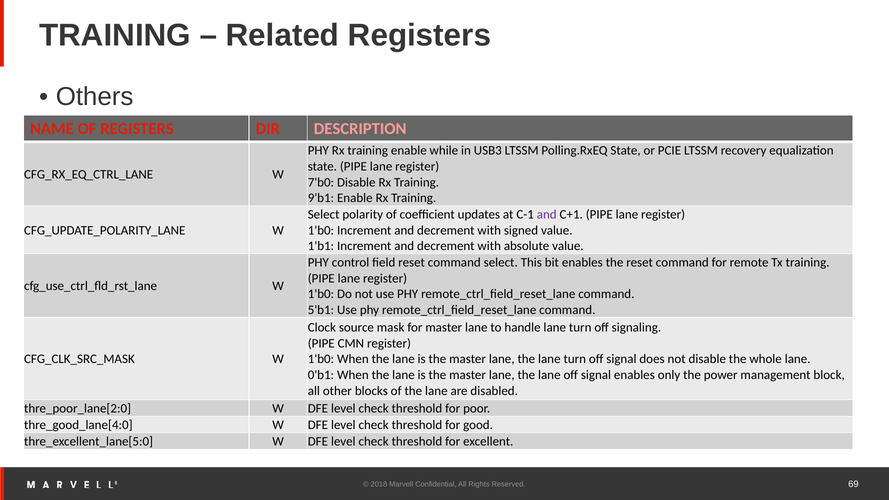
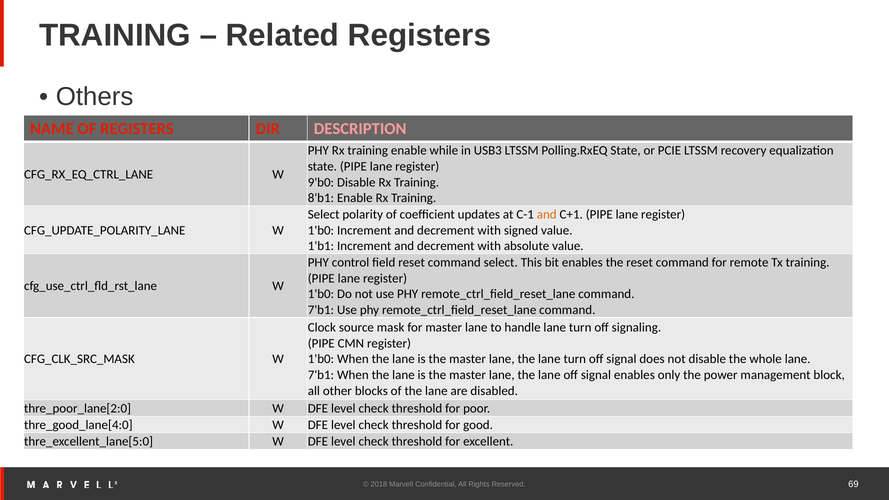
7'b0: 7'b0 -> 9'b0
9'b1: 9'b1 -> 8'b1
and at (547, 215) colour: purple -> orange
5'b1 at (321, 310): 5'b1 -> 7'b1
0'b1 at (321, 375): 0'b1 -> 7'b1
